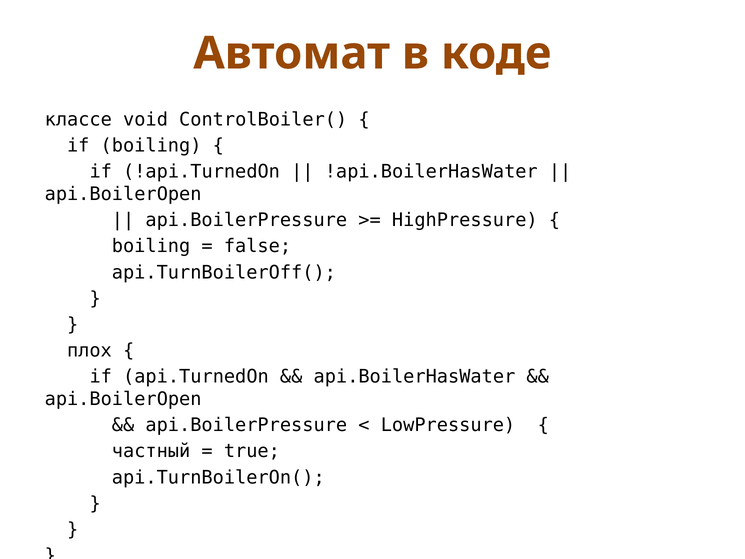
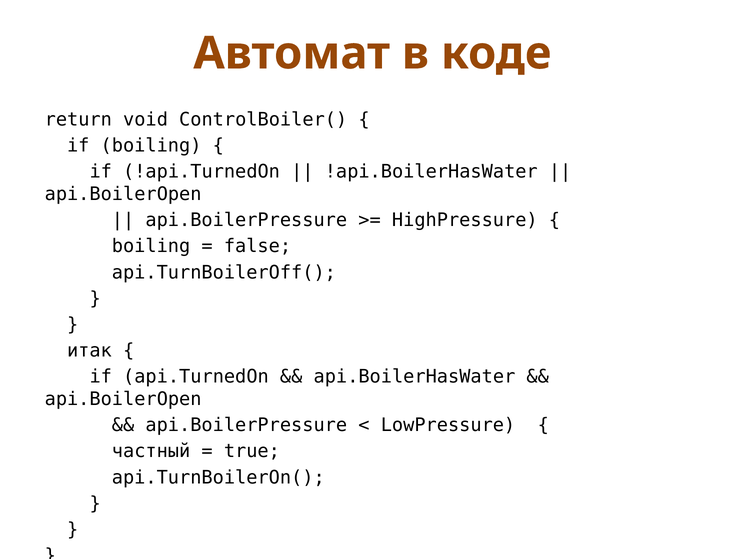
классе: классе -> return
плох: плох -> итак
